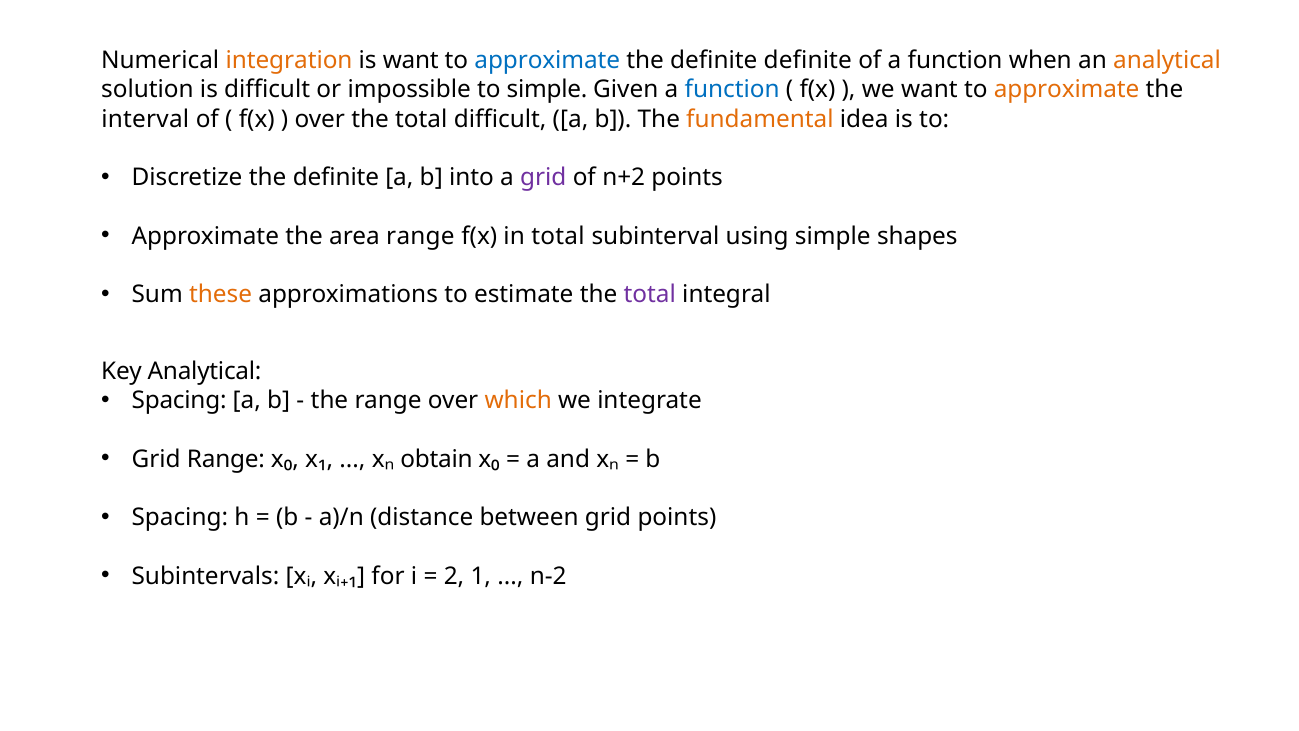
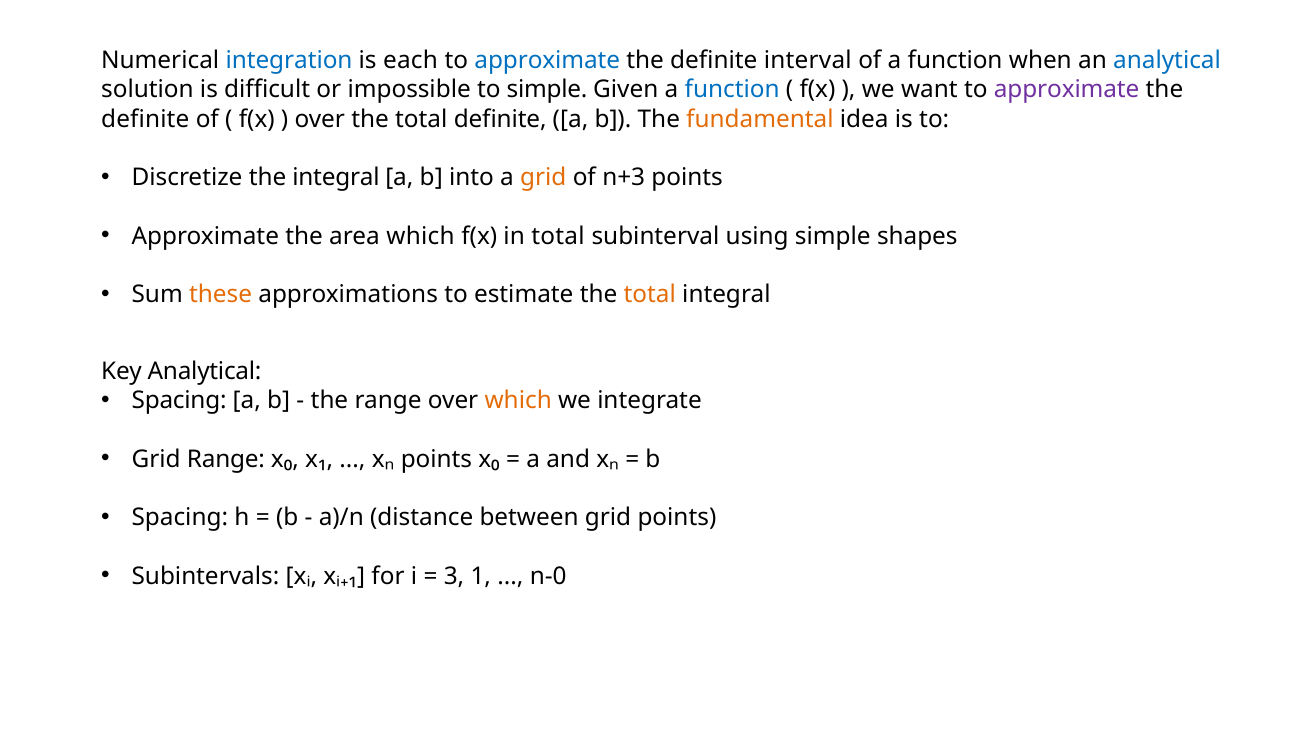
integration colour: orange -> blue
is want: want -> each
definite definite: definite -> interval
analytical at (1167, 61) colour: orange -> blue
approximate at (1067, 90) colour: orange -> purple
interval at (145, 119): interval -> definite
total difficult: difficult -> definite
Discretize the definite: definite -> integral
grid at (543, 178) colour: purple -> orange
n+2: n+2 -> n+3
area range: range -> which
total at (650, 294) colour: purple -> orange
xₙ obtain: obtain -> points
2: 2 -> 3
n-2: n-2 -> n-0
